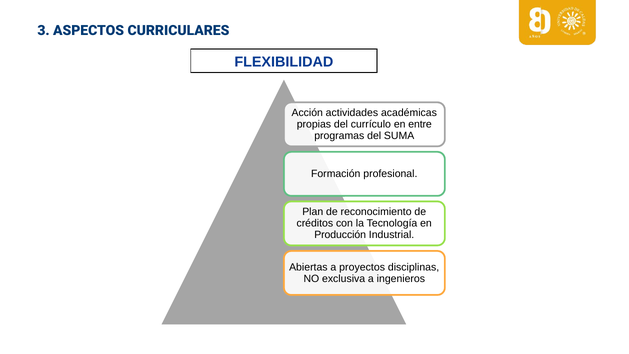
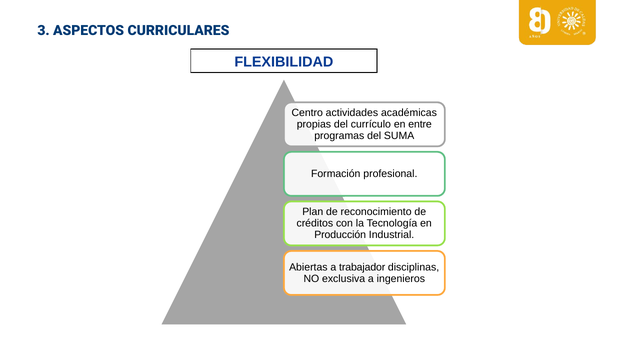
Acción: Acción -> Centro
proyectos: proyectos -> trabajador
